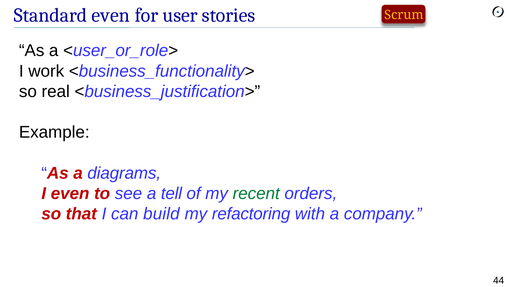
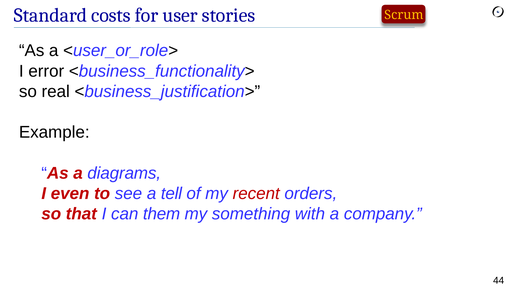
Standard even: even -> costs
work: work -> error
recent colour: green -> red
build: build -> them
refactoring: refactoring -> something
